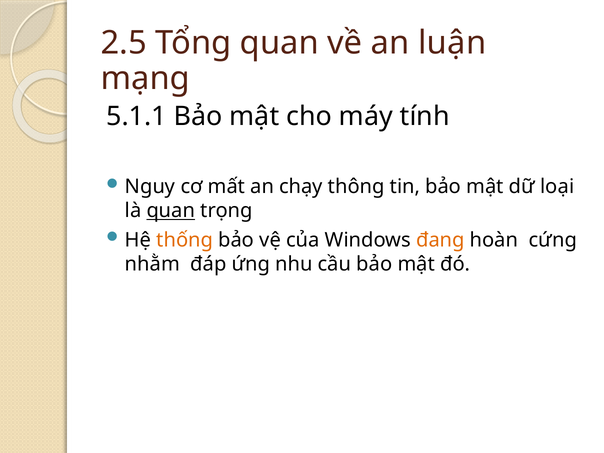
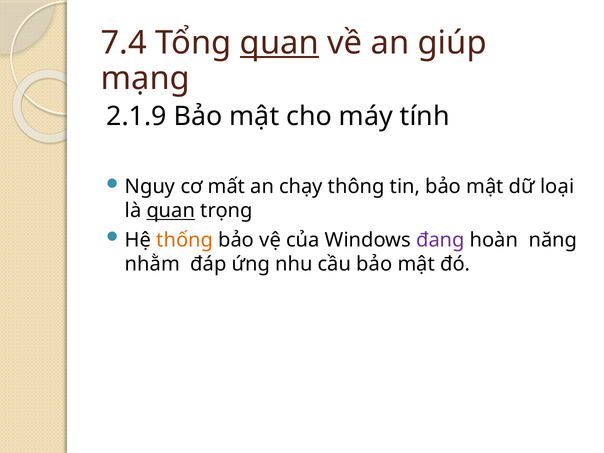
2.5: 2.5 -> 7.4
quan at (279, 43) underline: none -> present
luận: luận -> giúp
5.1.1: 5.1.1 -> 2.1.9
đang colour: orange -> purple
cứng: cứng -> năng
